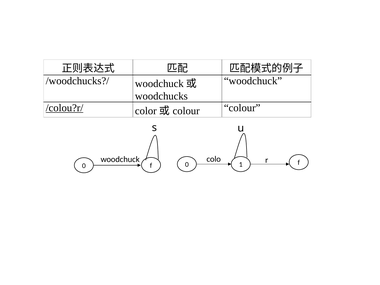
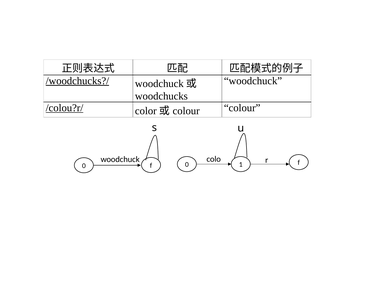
/woodchucks?/ underline: none -> present
